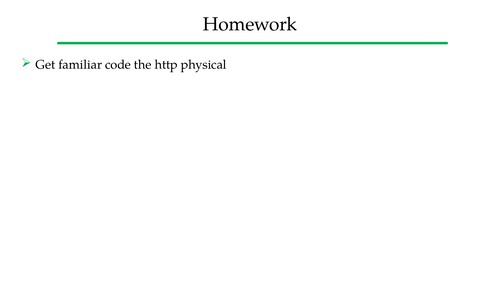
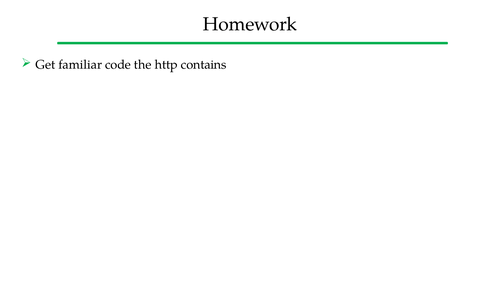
physical: physical -> contains
